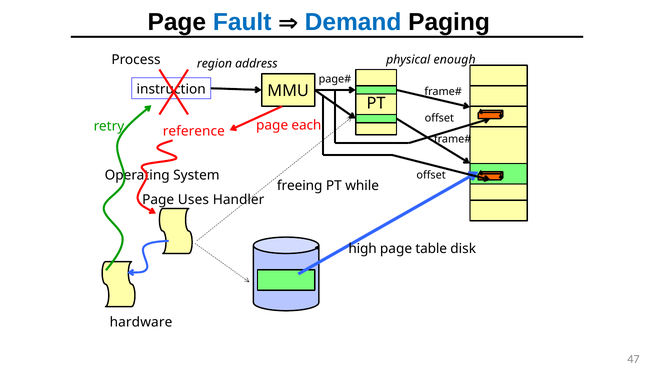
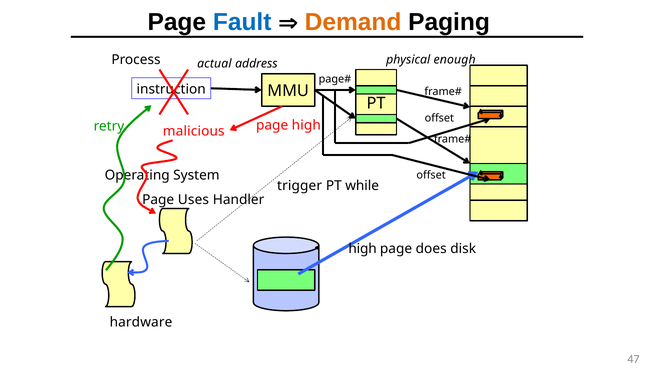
Demand colour: blue -> orange
region: region -> actual
each at (306, 125): each -> high
reference: reference -> malicious
freeing: freeing -> trigger
table: table -> does
